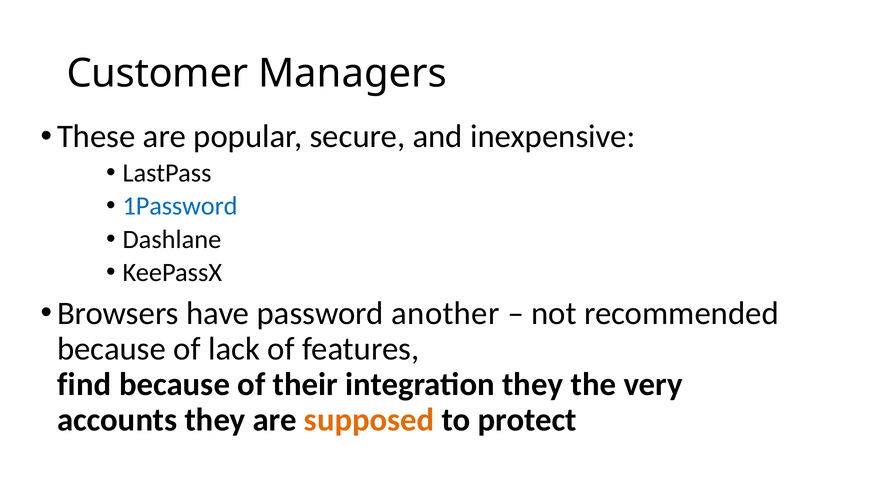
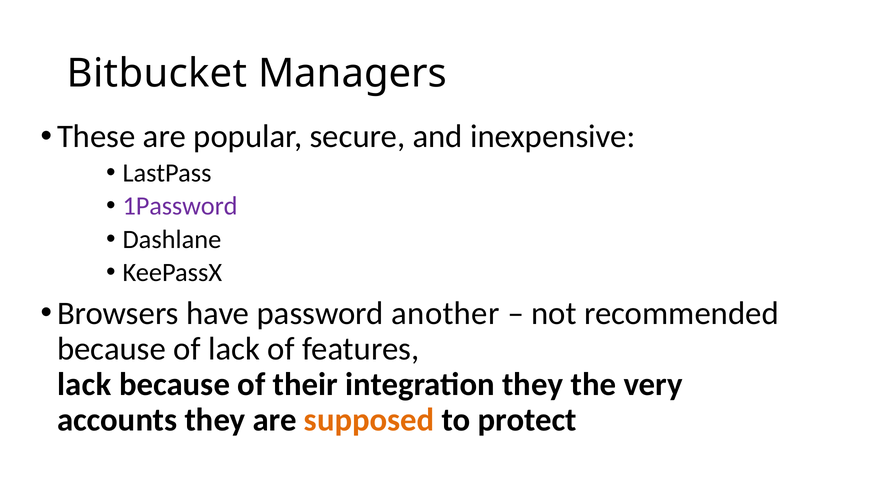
Customer: Customer -> Bitbucket
1Password colour: blue -> purple
find at (84, 384): find -> lack
